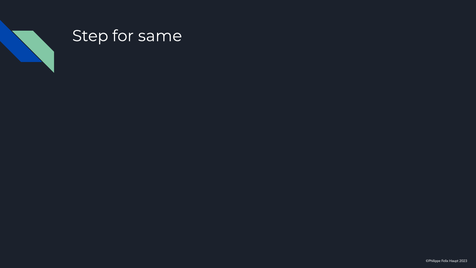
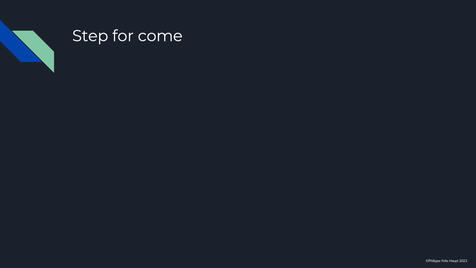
same: same -> come
